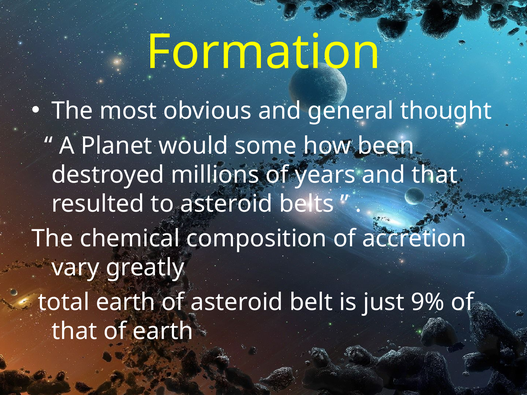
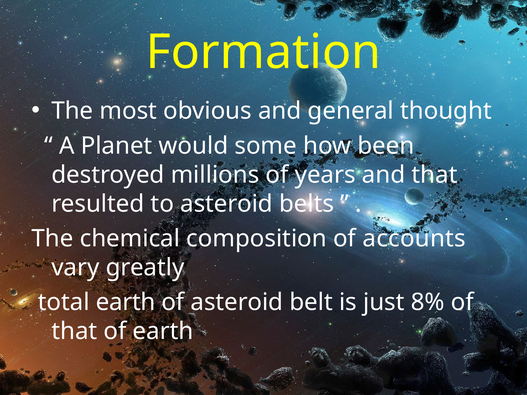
accretion: accretion -> accounts
9%: 9% -> 8%
